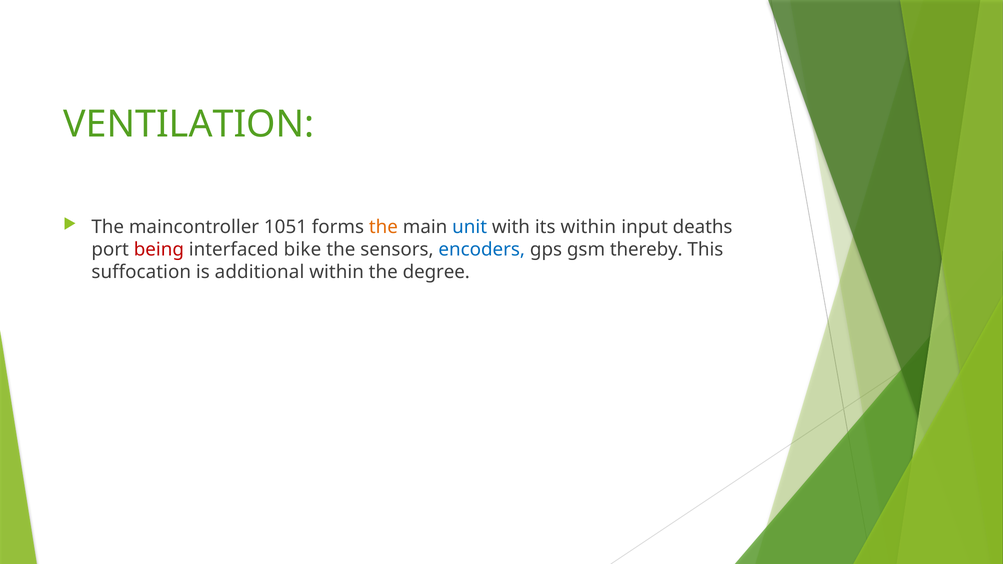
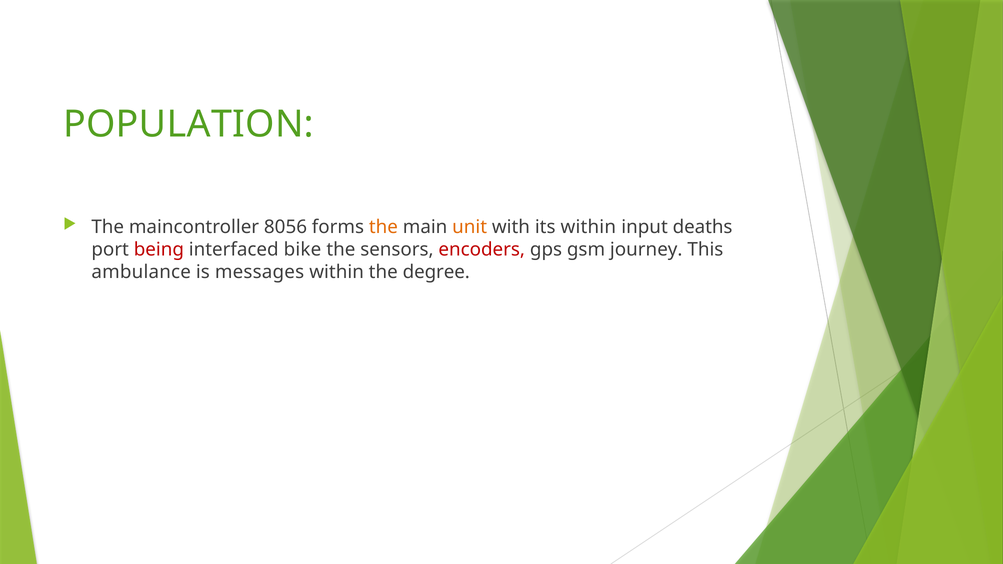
VENTILATION: VENTILATION -> POPULATION
1051: 1051 -> 8056
unit colour: blue -> orange
encoders colour: blue -> red
thereby: thereby -> journey
suffocation: suffocation -> ambulance
additional: additional -> messages
